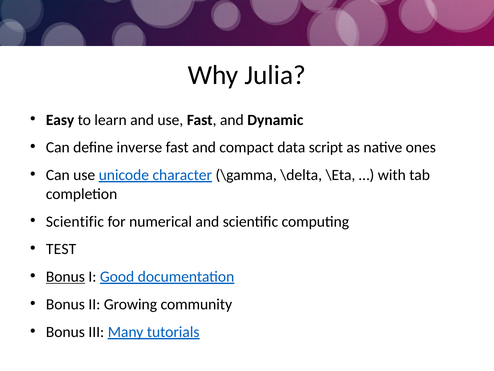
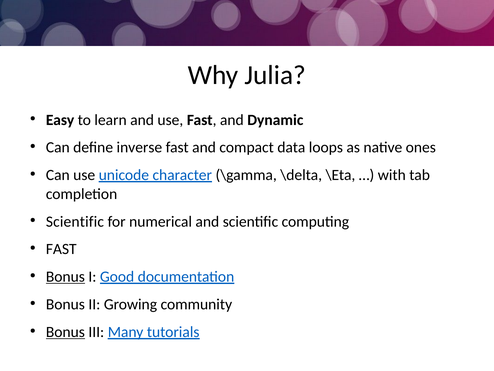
script: script -> loops
TEST at (61, 249): TEST -> FAST
Bonus at (65, 331) underline: none -> present
